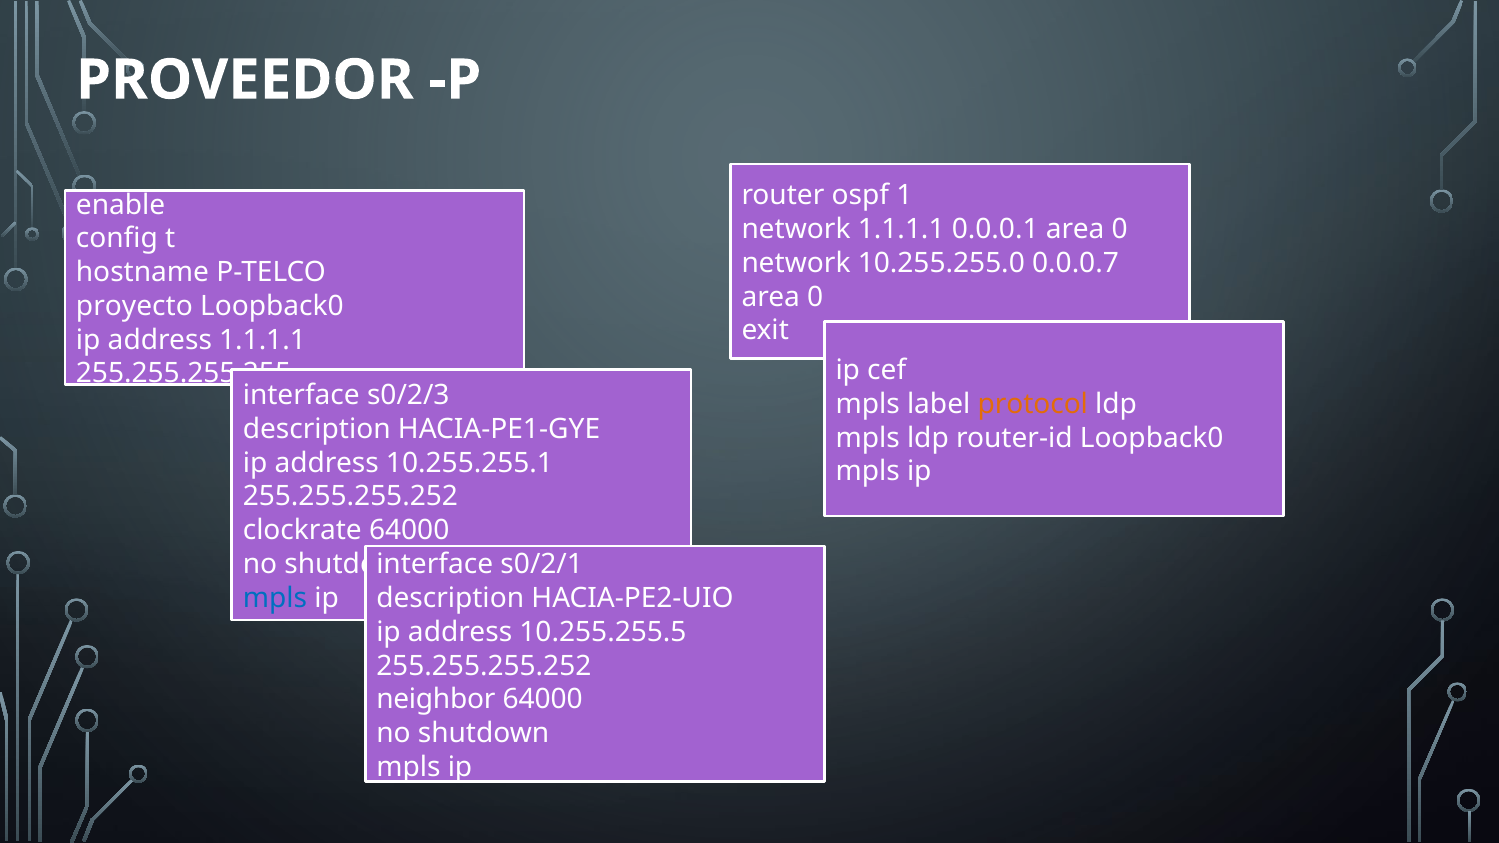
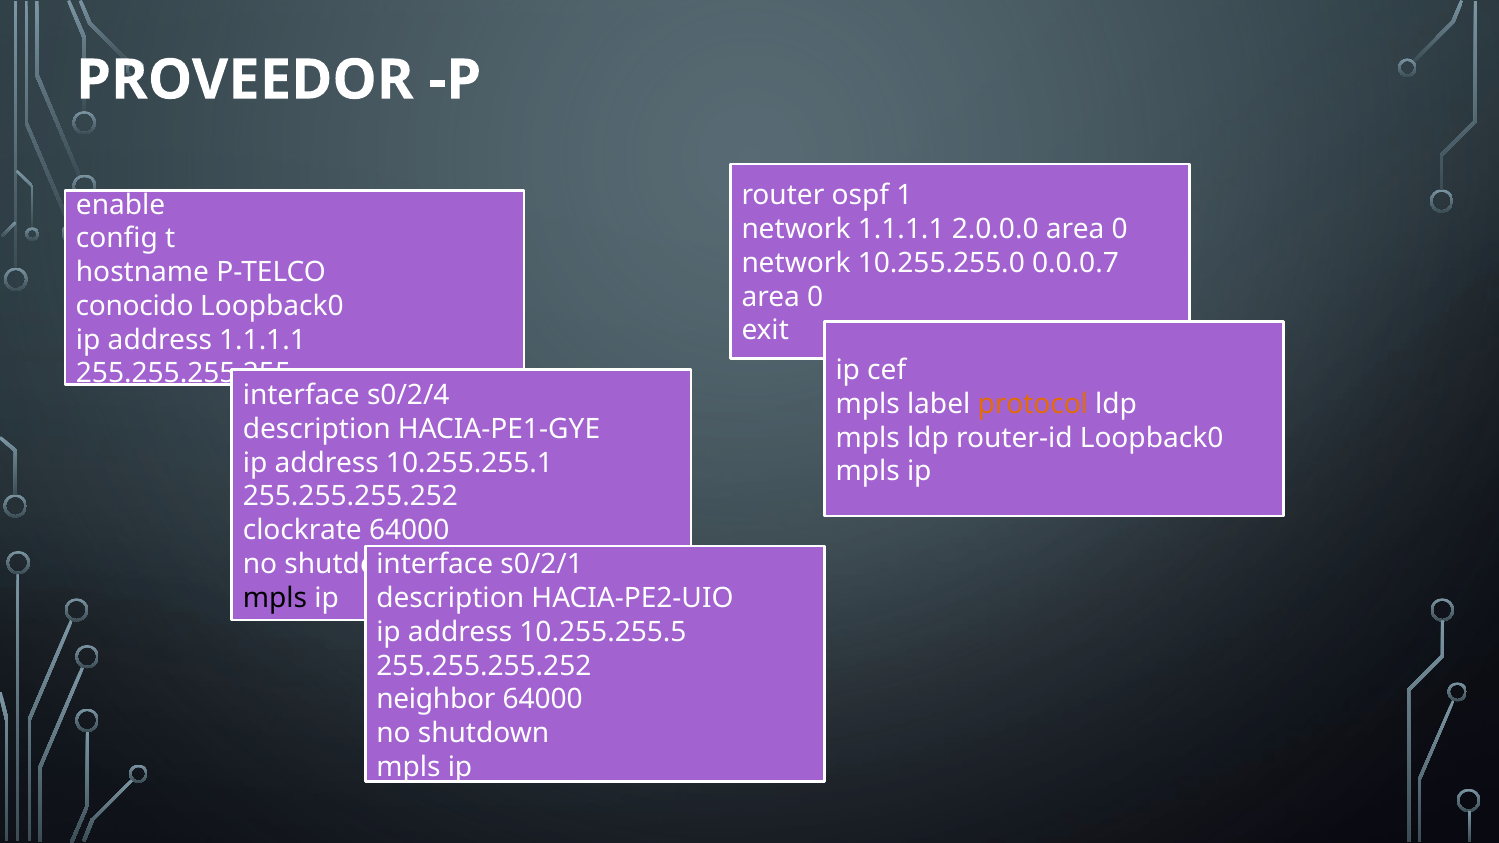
0.0.0.1: 0.0.0.1 -> 2.0.0.0
proyecto: proyecto -> conocido
s0/2/3: s0/2/3 -> s0/2/4
mpls at (275, 598) colour: blue -> black
